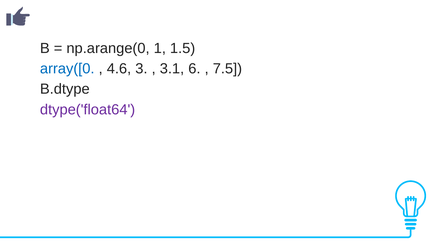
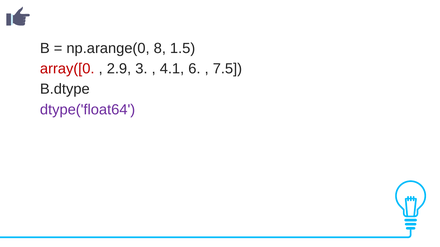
1: 1 -> 8
array([0 colour: blue -> red
4.6: 4.6 -> 2.9
3.1: 3.1 -> 4.1
